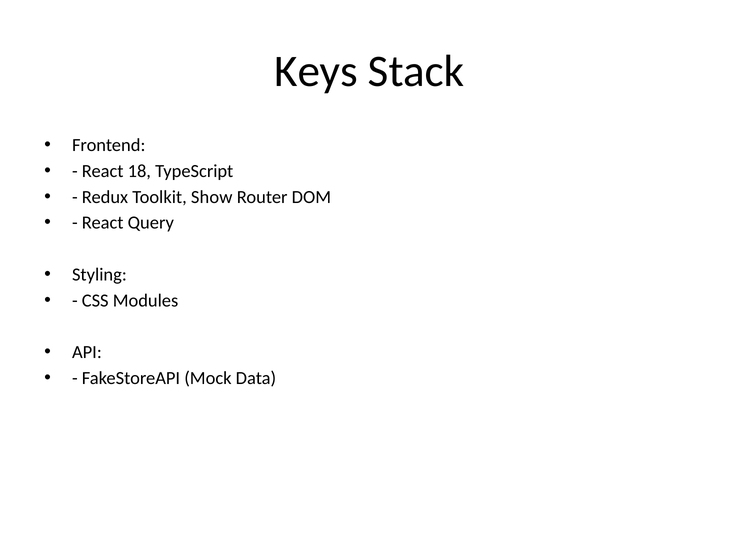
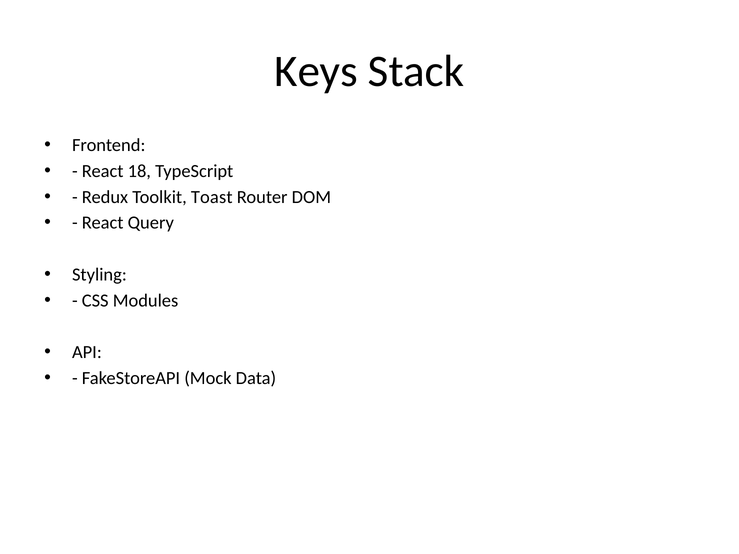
Show: Show -> Toast
